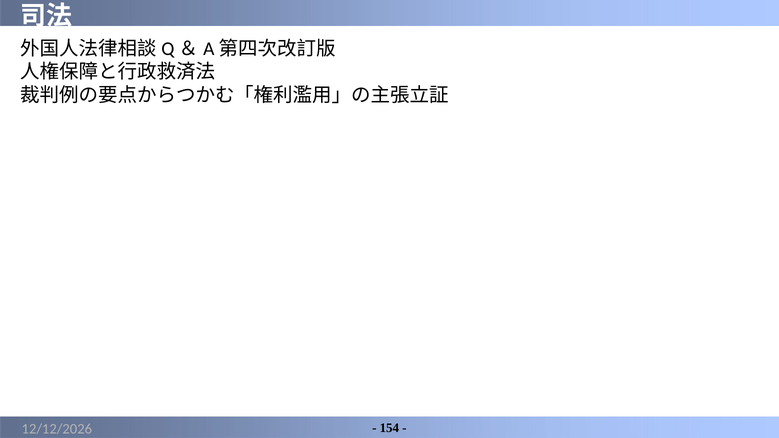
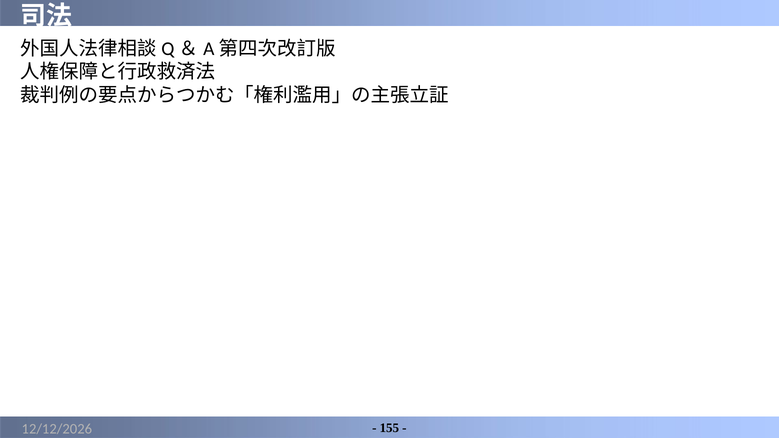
154: 154 -> 155
